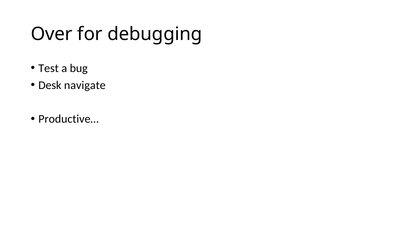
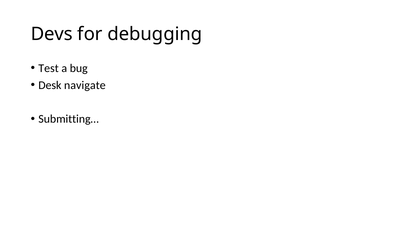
Over: Over -> Devs
Productive…: Productive… -> Submitting…
